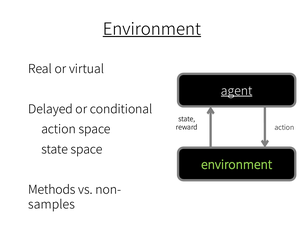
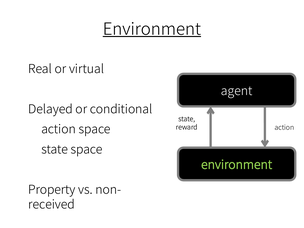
agent underline: present -> none
Methods: Methods -> Property
samples: samples -> received
